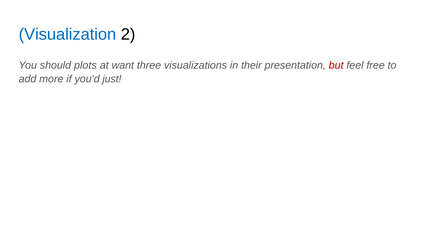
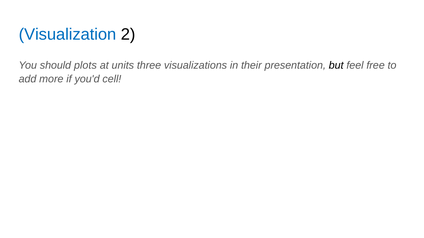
want: want -> units
but colour: red -> black
just: just -> cell
